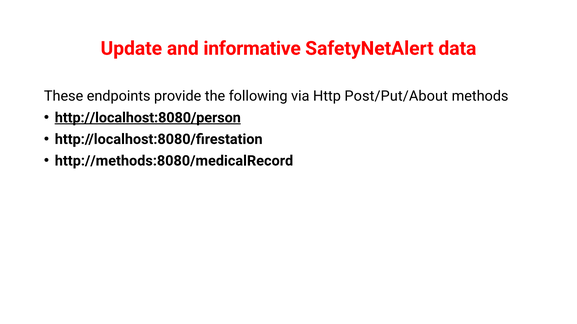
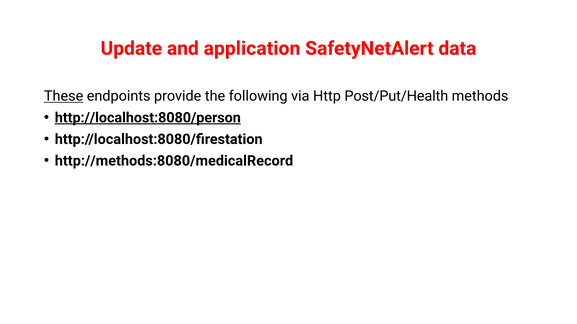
informative: informative -> application
These underline: none -> present
Post/Put/About: Post/Put/About -> Post/Put/Health
